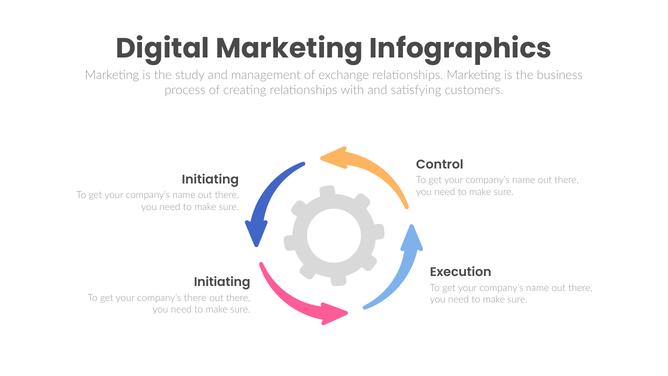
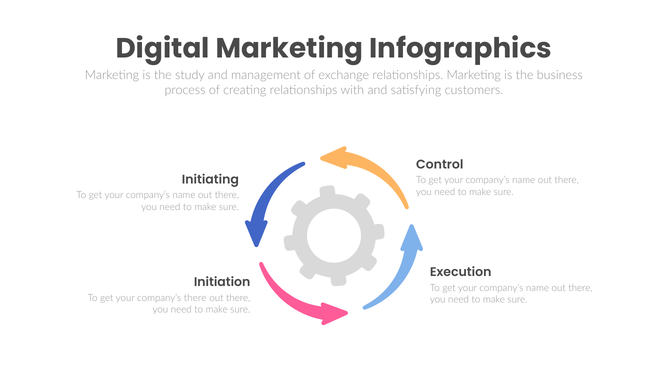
Initiating at (222, 282): Initiating -> Initiation
